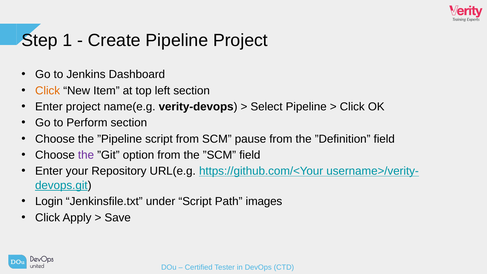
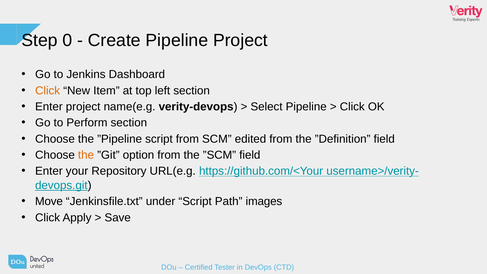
1: 1 -> 0
pause: pause -> edited
the at (86, 155) colour: purple -> orange
Login: Login -> Move
